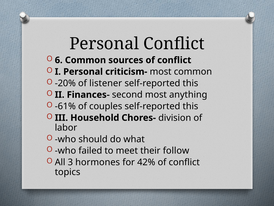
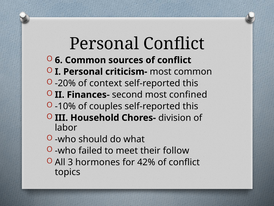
listener: listener -> context
anything: anything -> confined
-61%: -61% -> -10%
